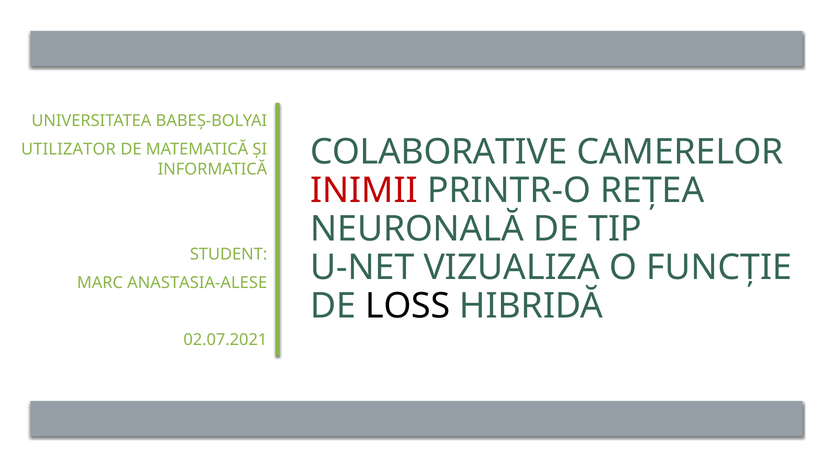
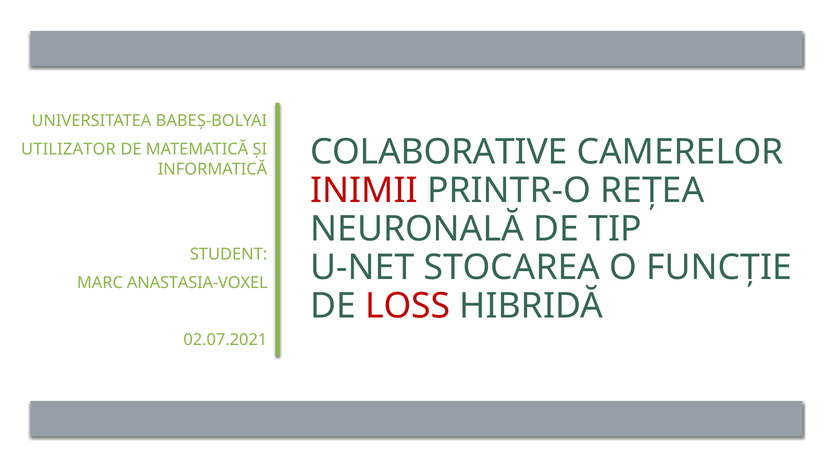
VIZUALIZA: VIZUALIZA -> STOCAREA
ANASTASIA-ALESE: ANASTASIA-ALESE -> ANASTASIA-VOXEL
LOSS colour: black -> red
